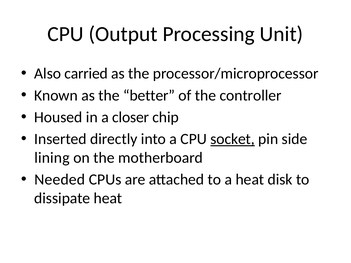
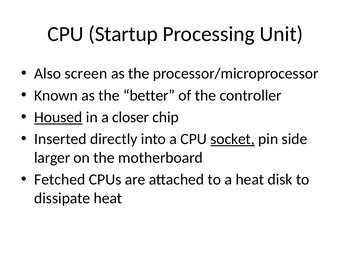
Output: Output -> Startup
carried: carried -> screen
Housed underline: none -> present
lining: lining -> larger
Needed: Needed -> Fetched
